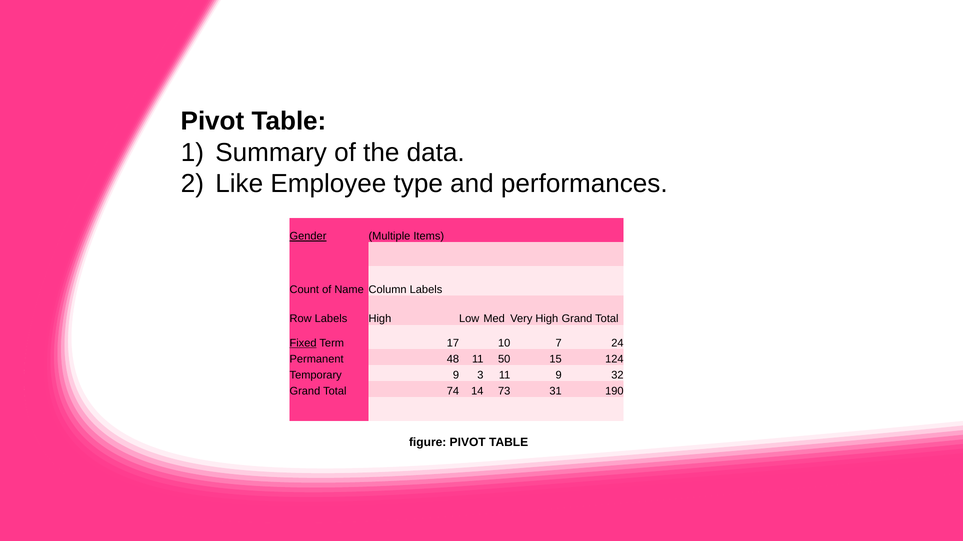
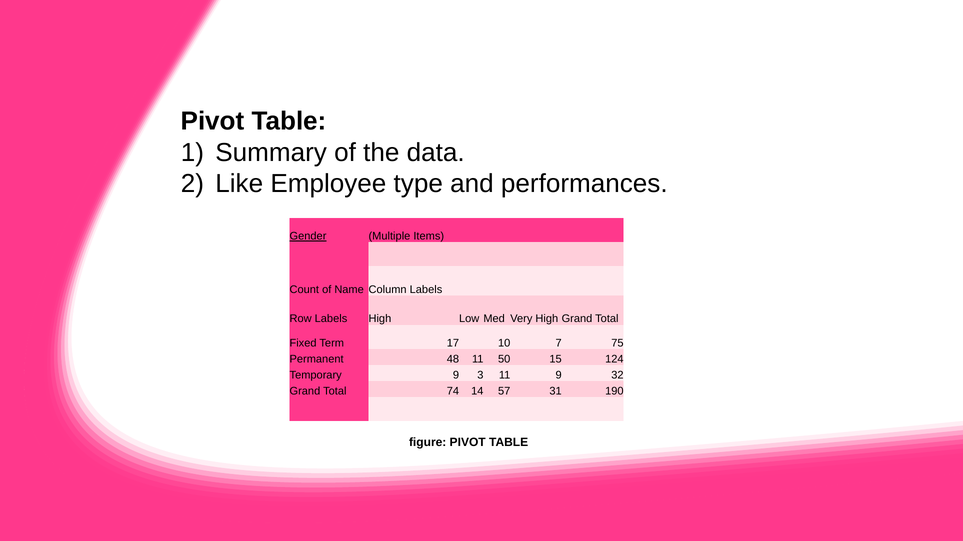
Fixed underline: present -> none
24: 24 -> 75
73: 73 -> 57
